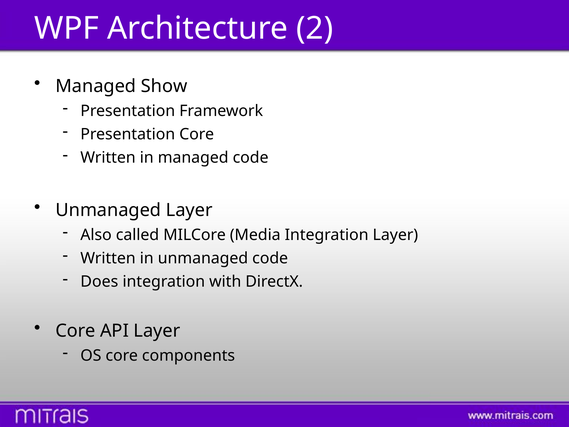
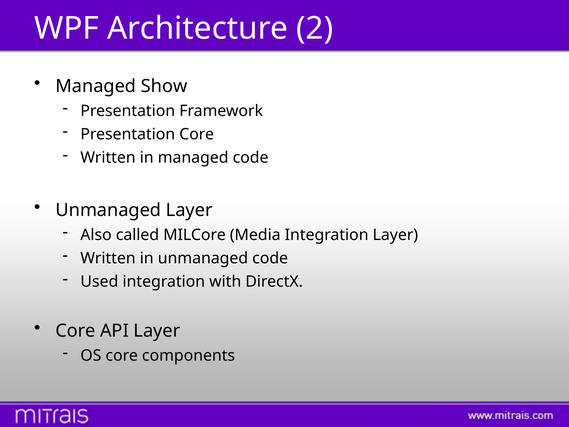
Does: Does -> Used
